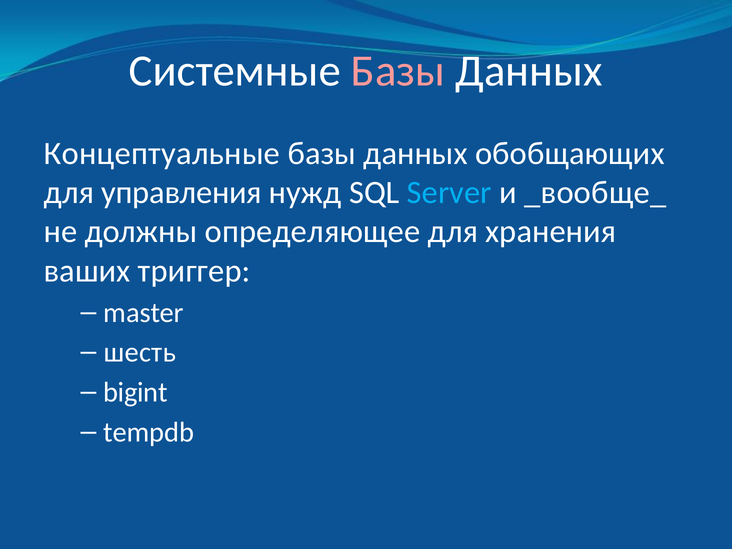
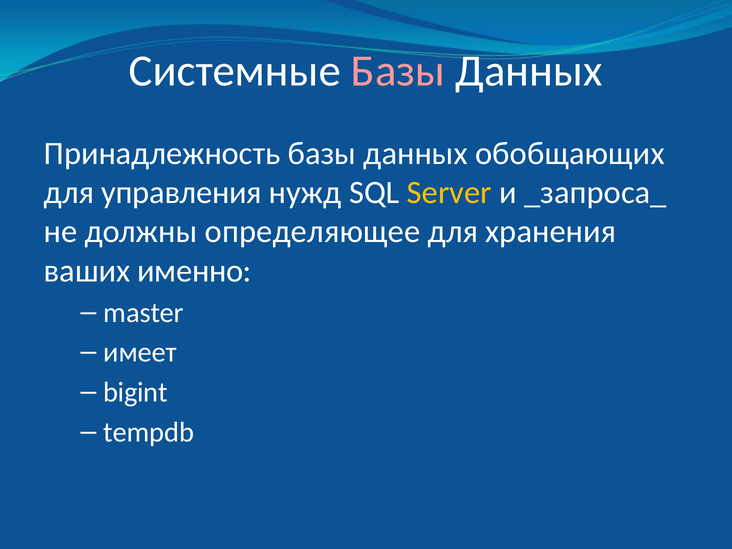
Концептуальные: Концептуальные -> Принадлежность
Server colour: light blue -> yellow
_вообще_: _вообще_ -> _запроса_
триггер: триггер -> именно
шесть: шесть -> имеет
